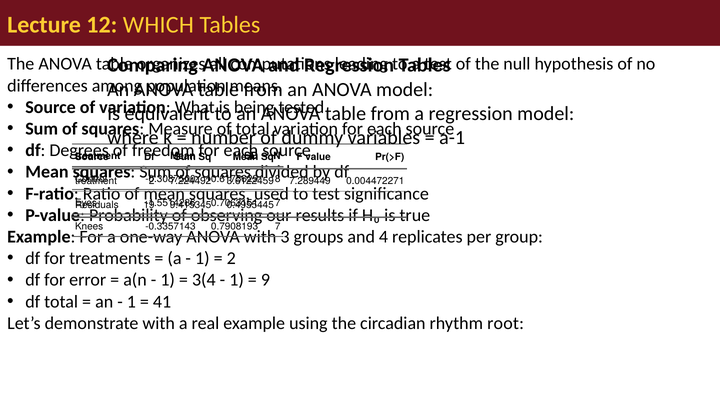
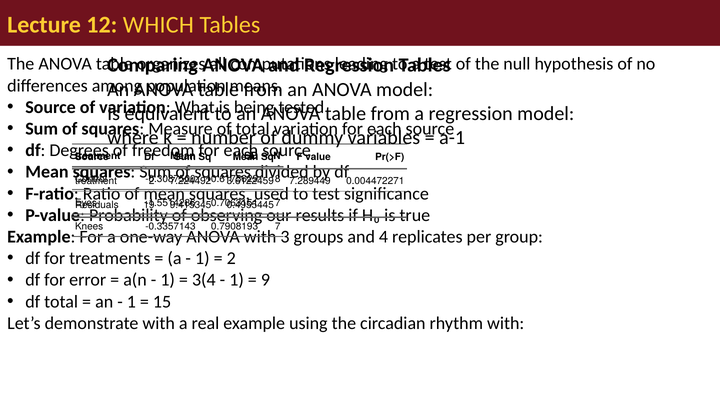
41: 41 -> 15
rhythm root: root -> with
